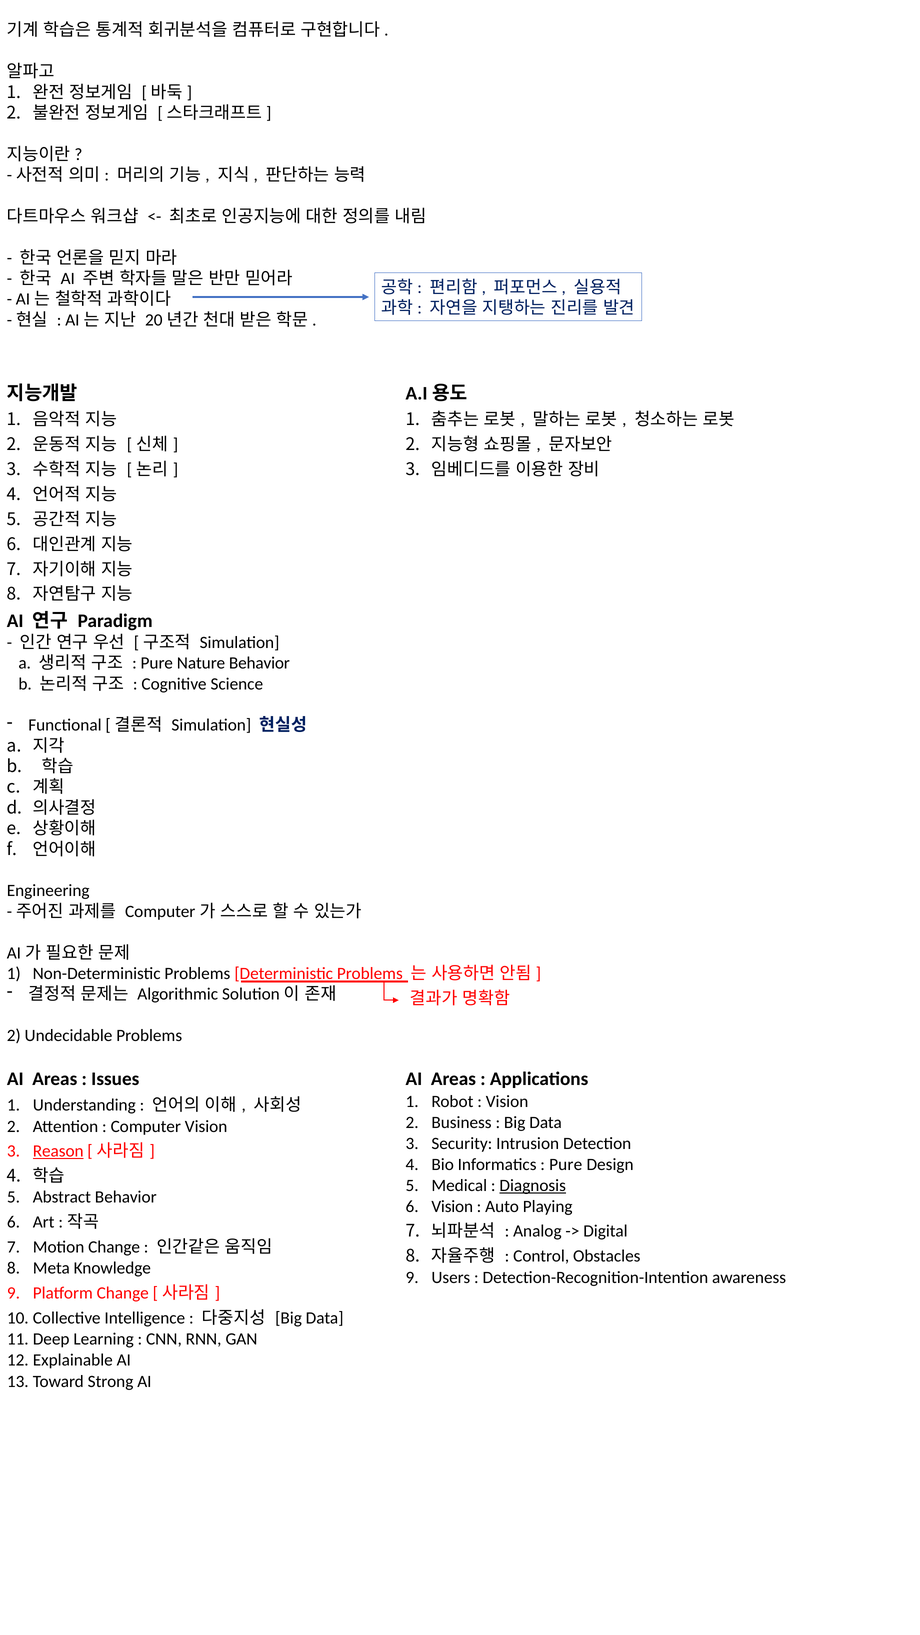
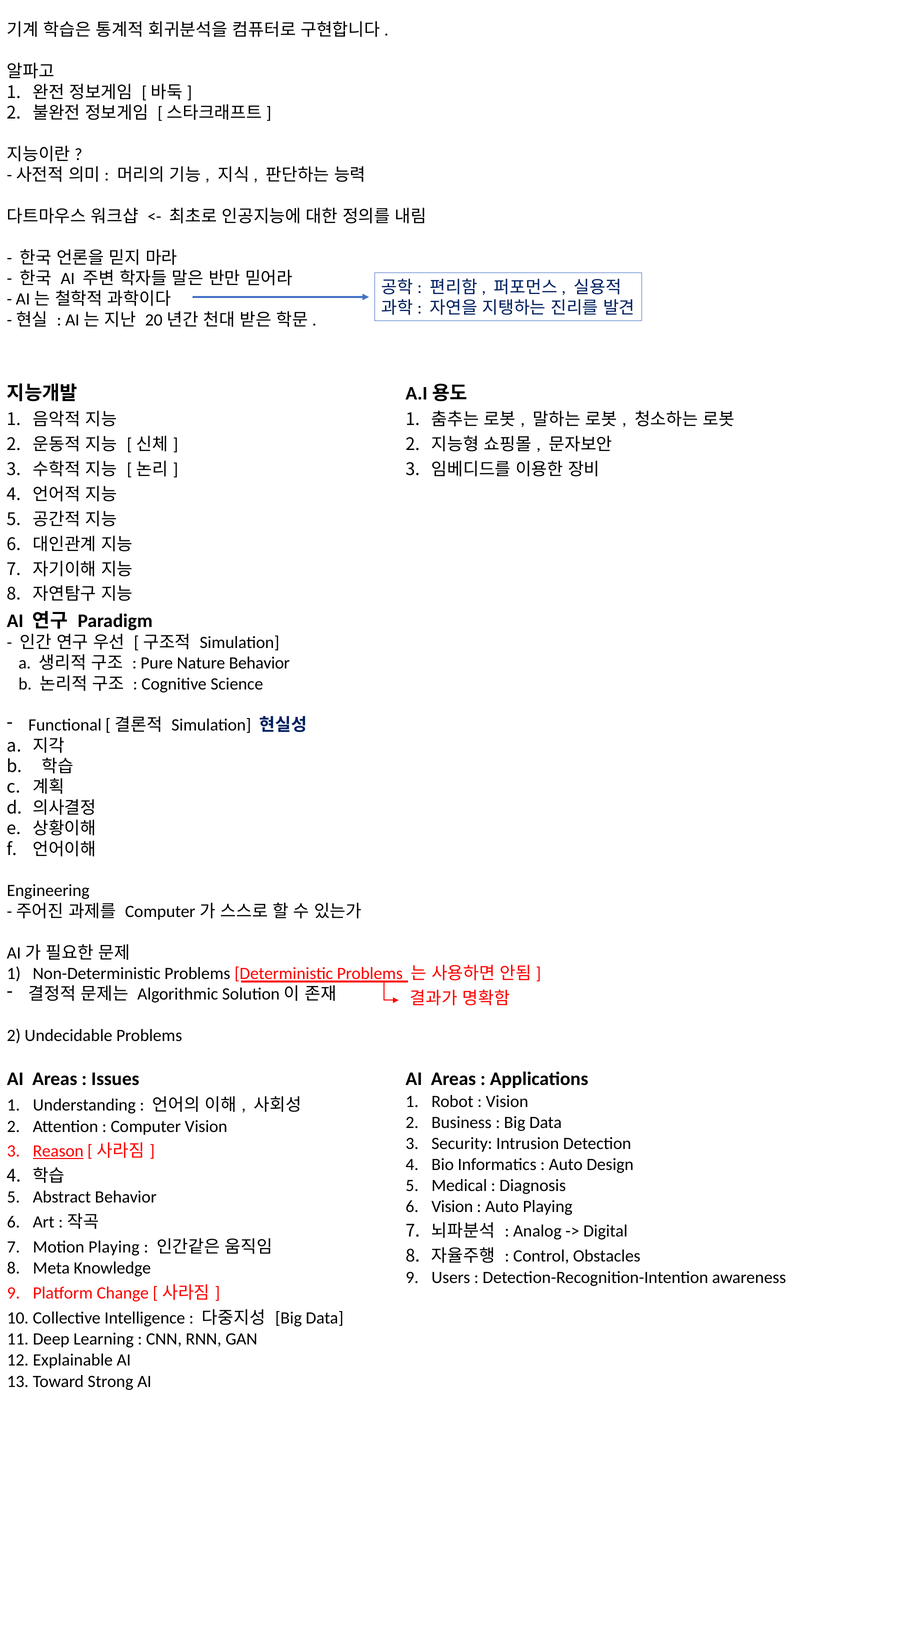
Pure at (566, 1165): Pure -> Auto
Diagnosis underline: present -> none
Motion Change: Change -> Playing
